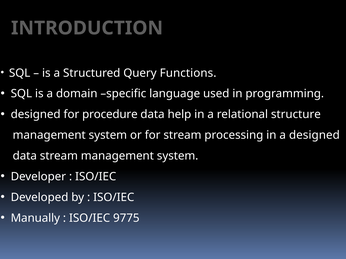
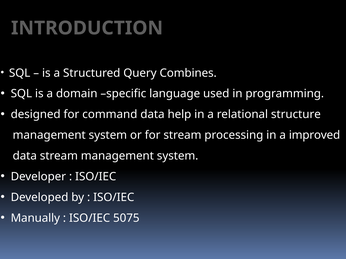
Functions: Functions -> Combines
procedure: procedure -> command
a designed: designed -> improved
9775: 9775 -> 5075
